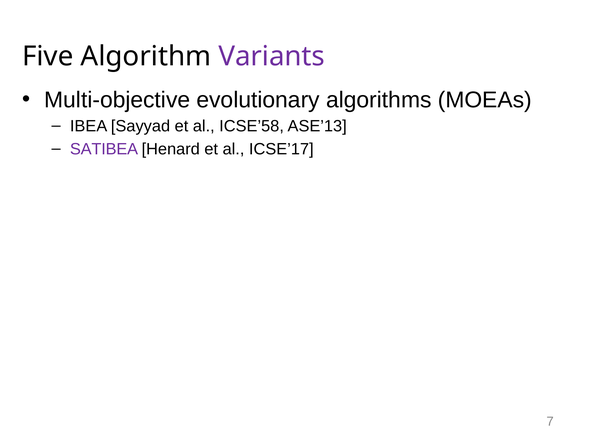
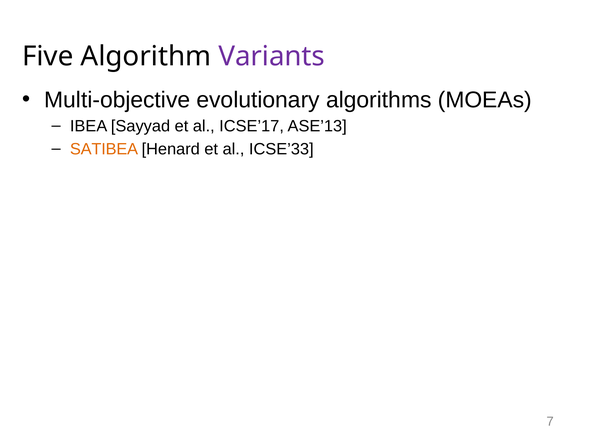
ICSE’58: ICSE’58 -> ICSE’17
SATIBEA colour: purple -> orange
ICSE’17: ICSE’17 -> ICSE’33
